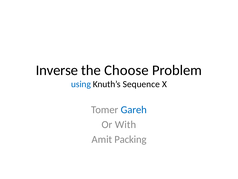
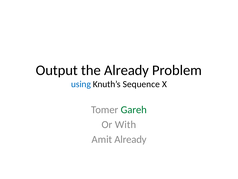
Inverse: Inverse -> Output
the Choose: Choose -> Already
Gareh colour: blue -> green
Amit Packing: Packing -> Already
